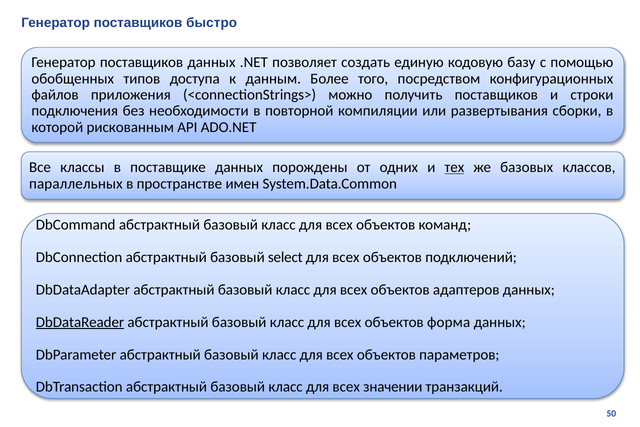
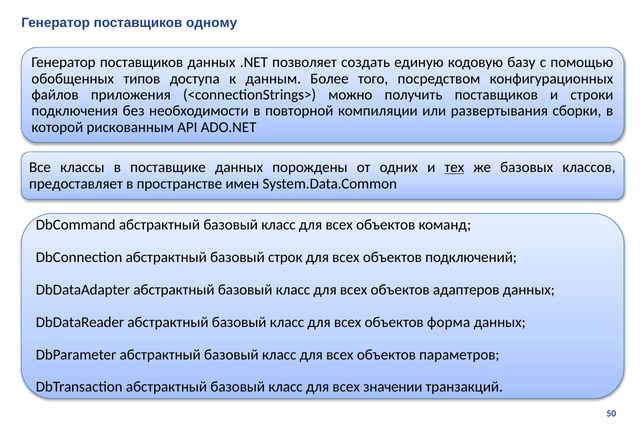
быстро: быстро -> одному
параллельных: параллельных -> предоставляет
select: select -> строк
DbDataReader underline: present -> none
